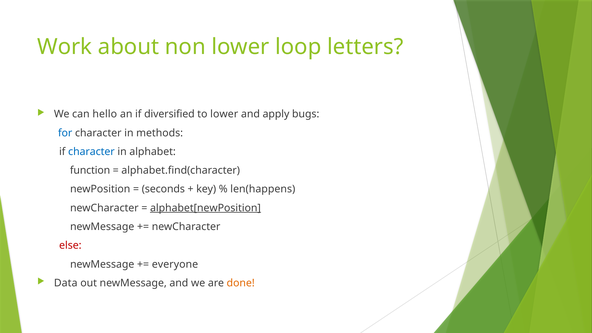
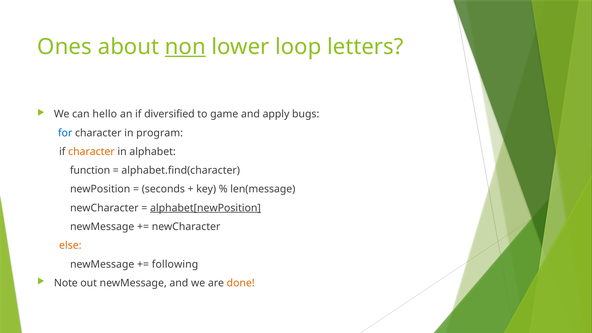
Work: Work -> Ones
non underline: none -> present
to lower: lower -> game
methods: methods -> program
character at (91, 152) colour: blue -> orange
len(happens: len(happens -> len(message
else colour: red -> orange
everyone: everyone -> following
Data: Data -> Note
